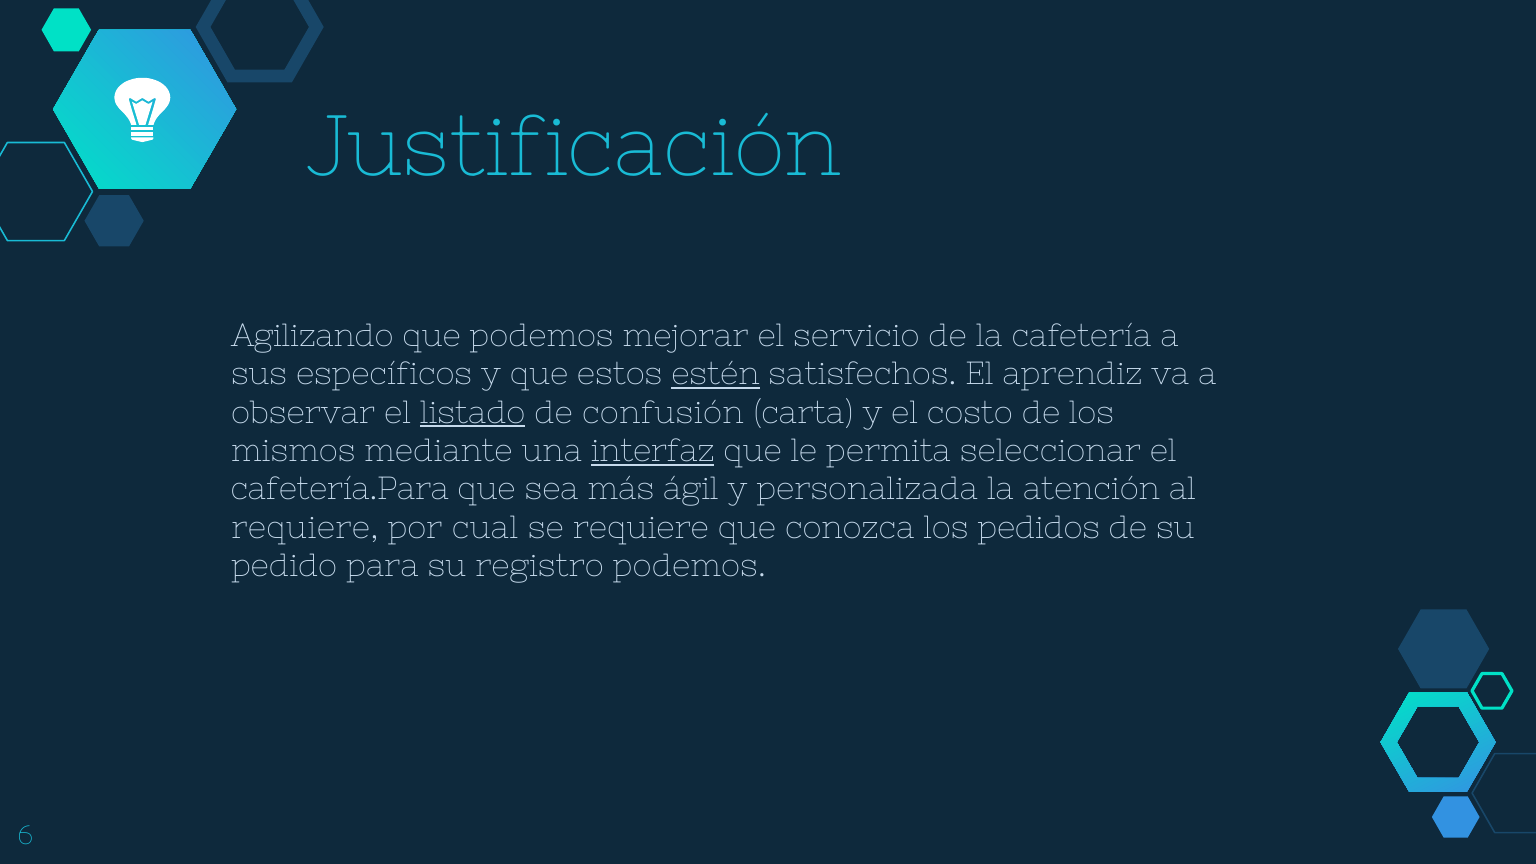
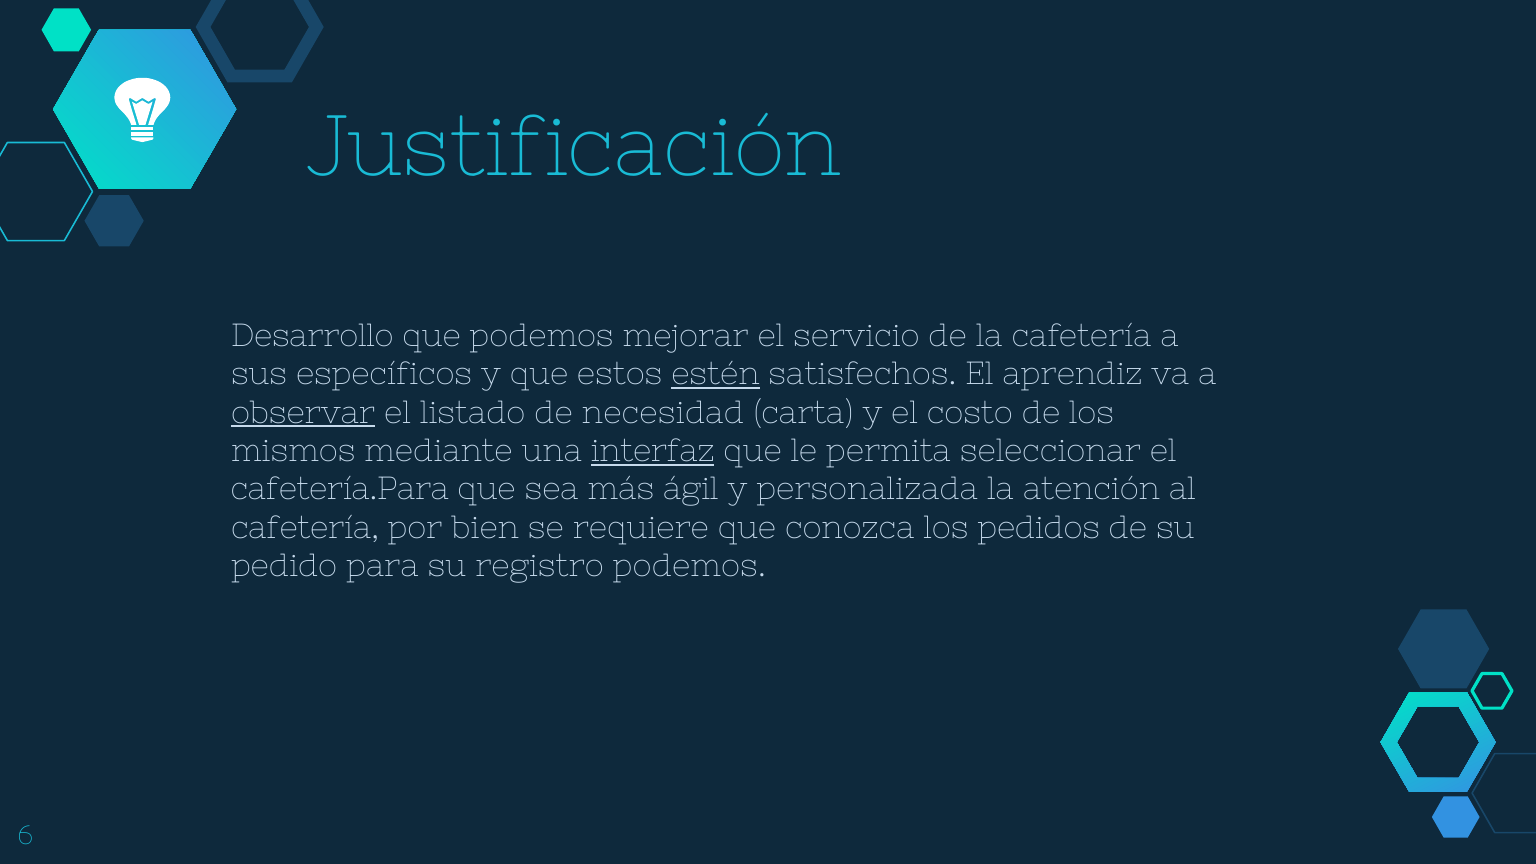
Agilizando: Agilizando -> Desarrollo
observar underline: none -> present
listado underline: present -> none
confusión: confusión -> necesidad
requiere at (305, 528): requiere -> cafetería
cual: cual -> bien
